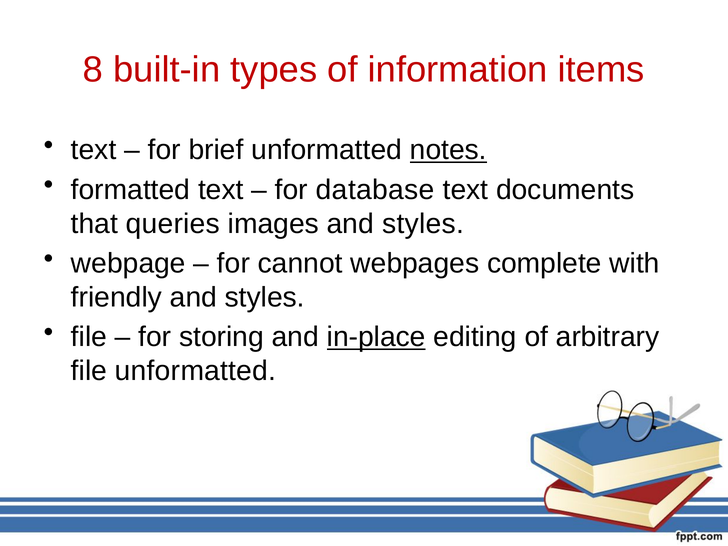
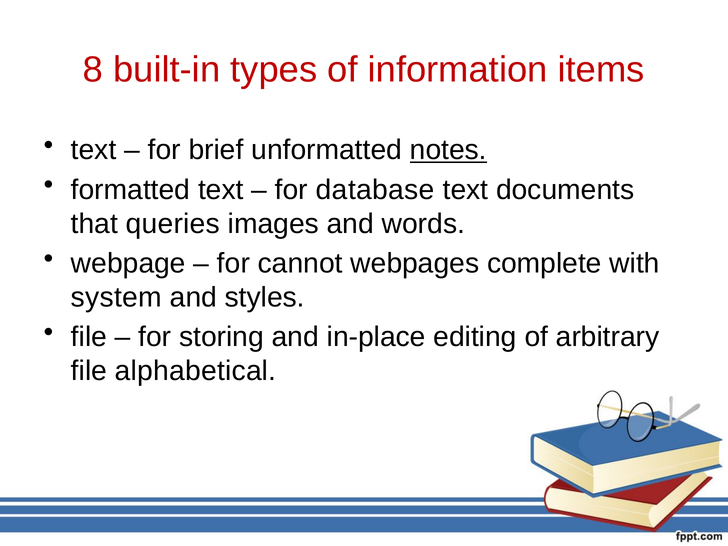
images and styles: styles -> words
friendly: friendly -> system
in-place underline: present -> none
file unformatted: unformatted -> alphabetical
